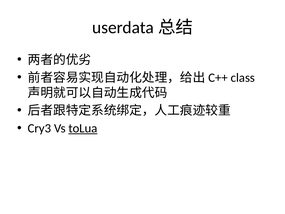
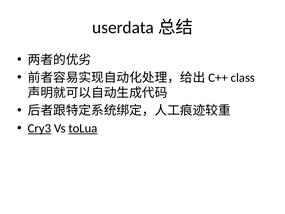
Cry3 underline: none -> present
